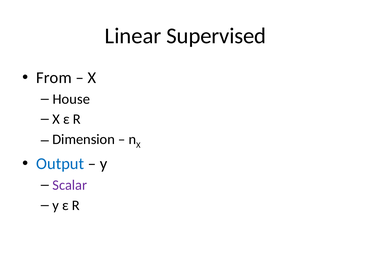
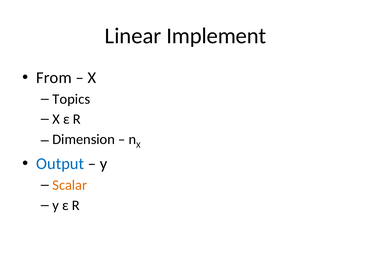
Supervised: Supervised -> Implement
House: House -> Topics
Scalar colour: purple -> orange
